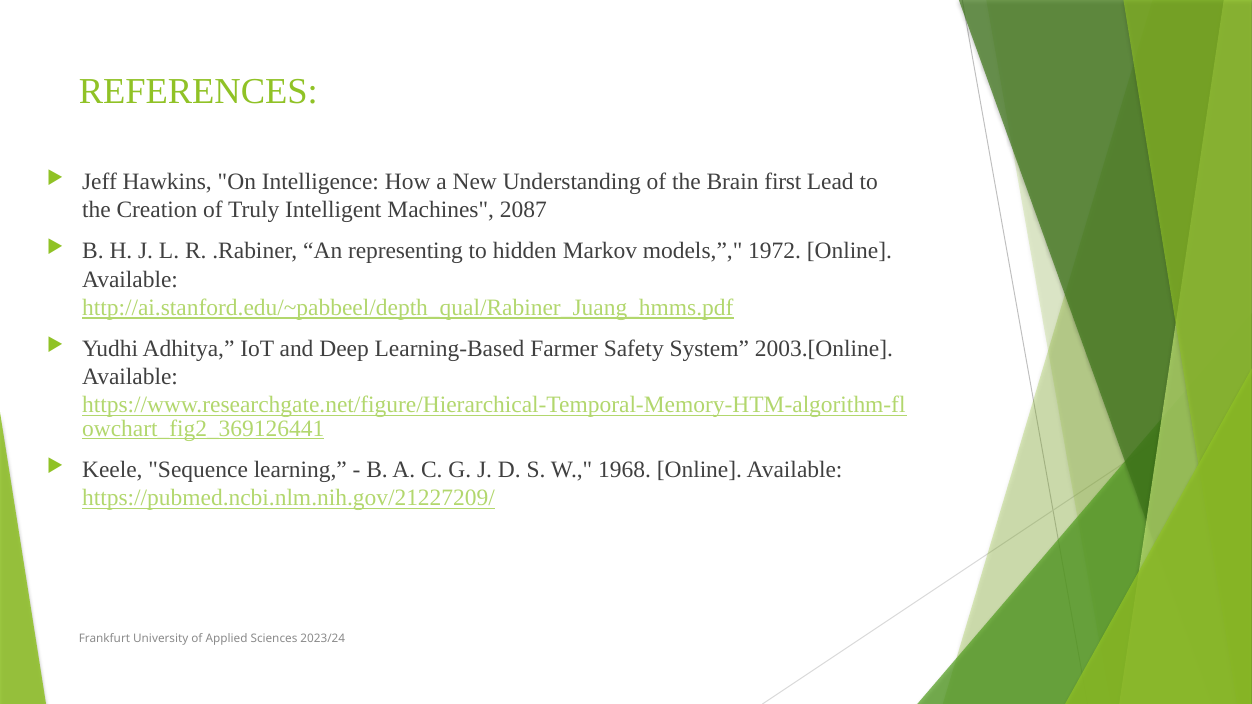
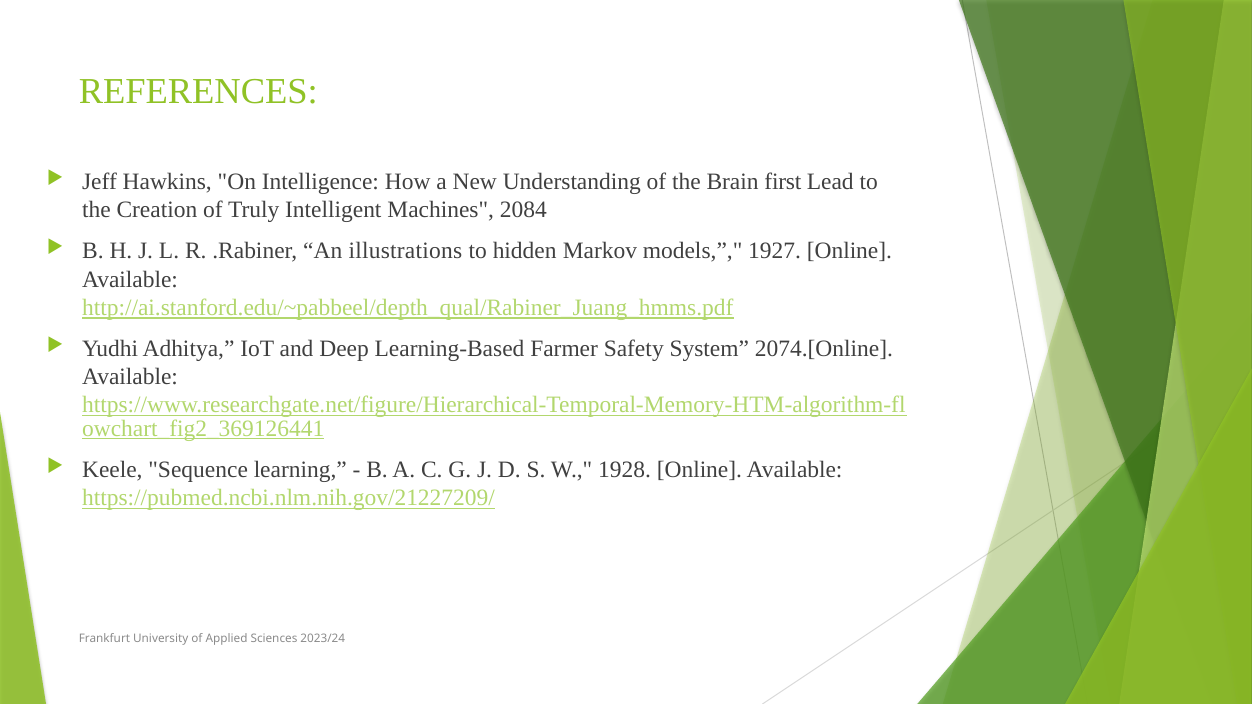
2087: 2087 -> 2084
representing: representing -> illustrations
1972: 1972 -> 1927
2003.[Online: 2003.[Online -> 2074.[Online
1968: 1968 -> 1928
